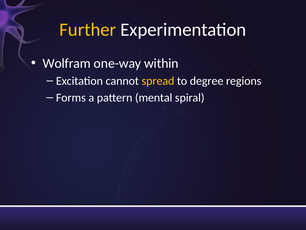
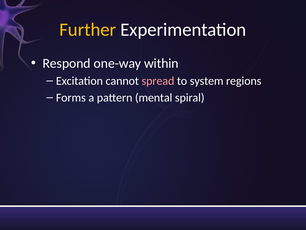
Wolfram: Wolfram -> Respond
spread colour: yellow -> pink
degree: degree -> system
